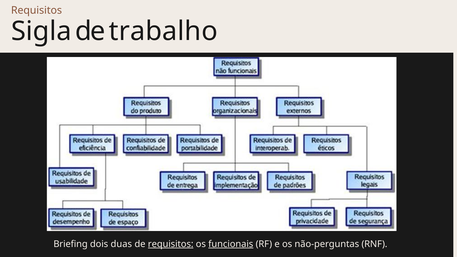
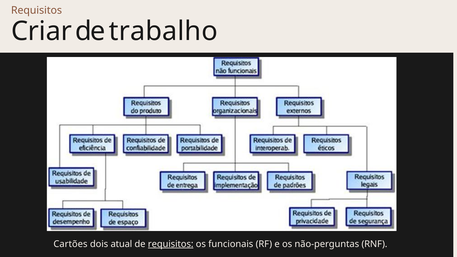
Sigla: Sigla -> Criar
Briefing: Briefing -> Cartões
duas: duas -> atual
funcionais underline: present -> none
